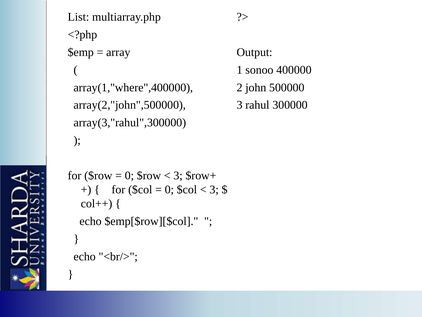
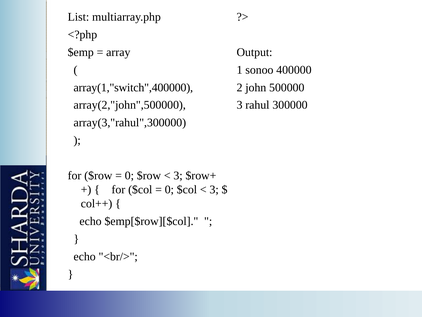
array(1,"where",400000: array(1,"where",400000 -> array(1,"switch",400000
